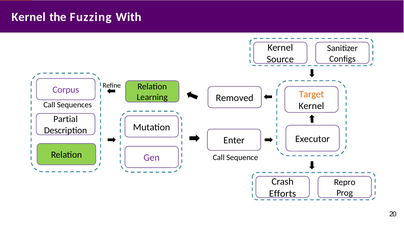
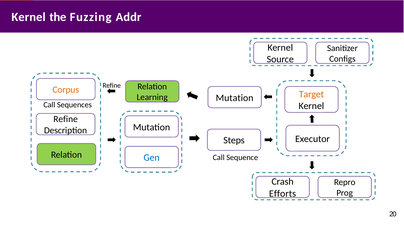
With: With -> Addr
Corpus colour: purple -> orange
Removed at (235, 98): Removed -> Mutation
Partial at (66, 119): Partial -> Refine
Enter: Enter -> Steps
Gen colour: purple -> blue
